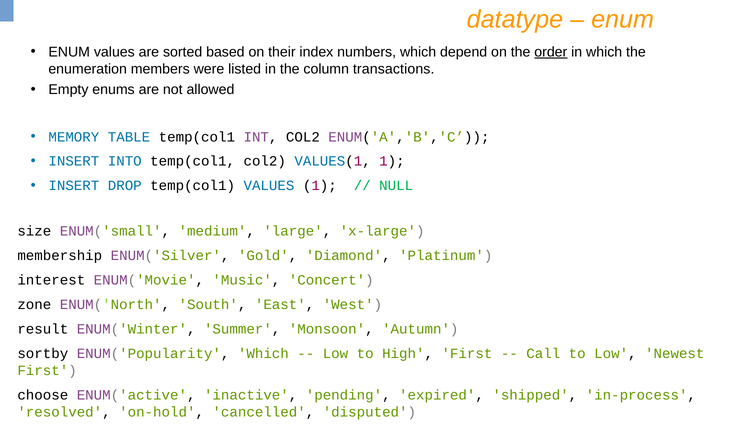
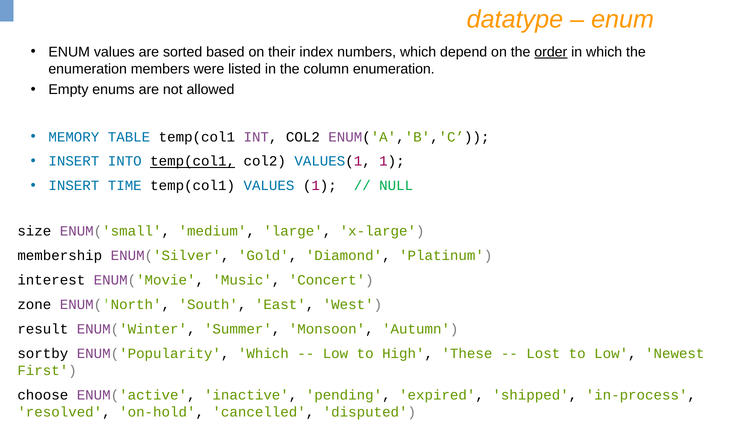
column transactions: transactions -> enumeration
temp(col1 at (193, 161) underline: none -> present
DROP: DROP -> TIME
High First: First -> These
Call: Call -> Lost
